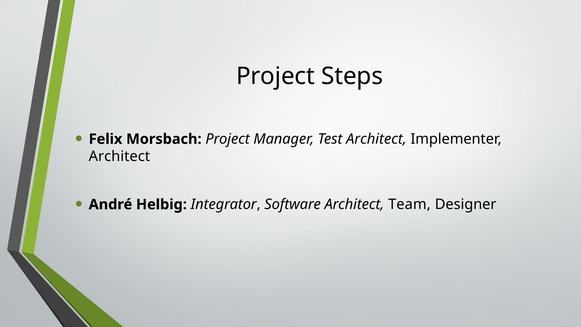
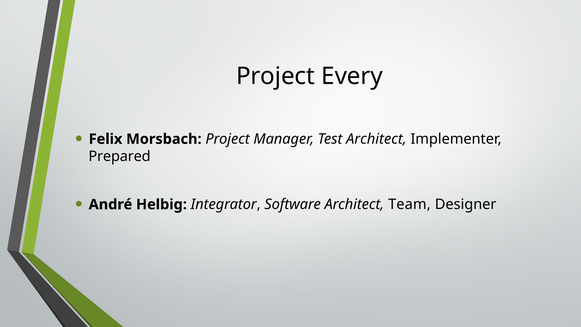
Steps: Steps -> Every
Architect at (119, 156): Architect -> Prepared
